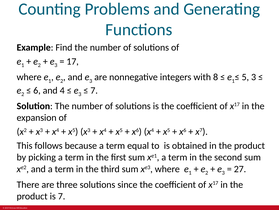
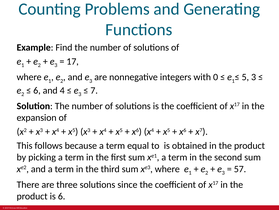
8: 8 -> 0
27: 27 -> 57
is 7: 7 -> 6
